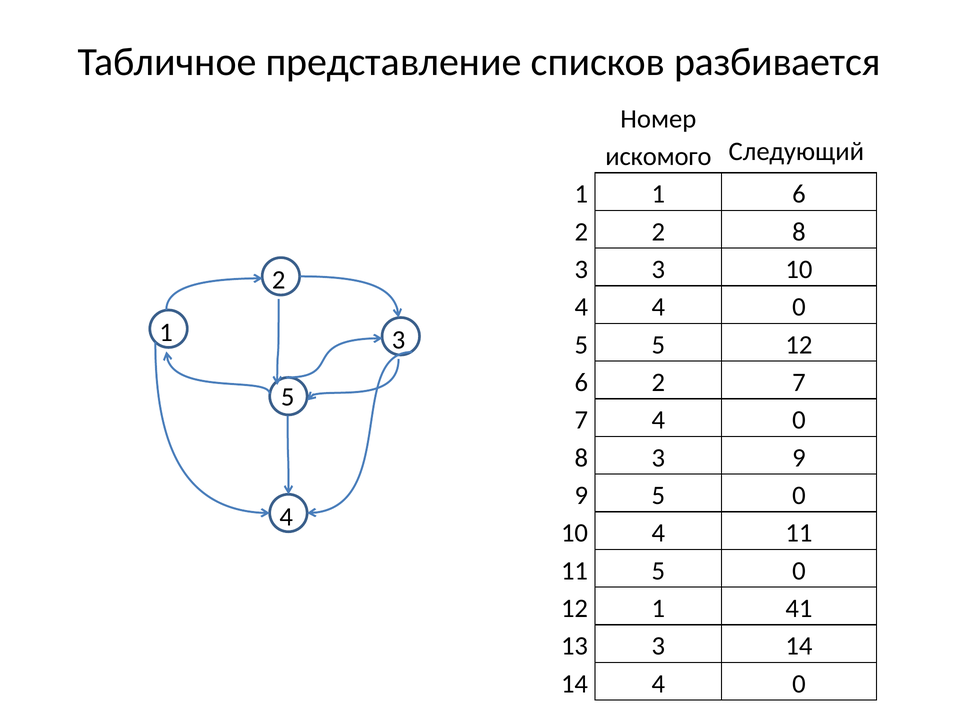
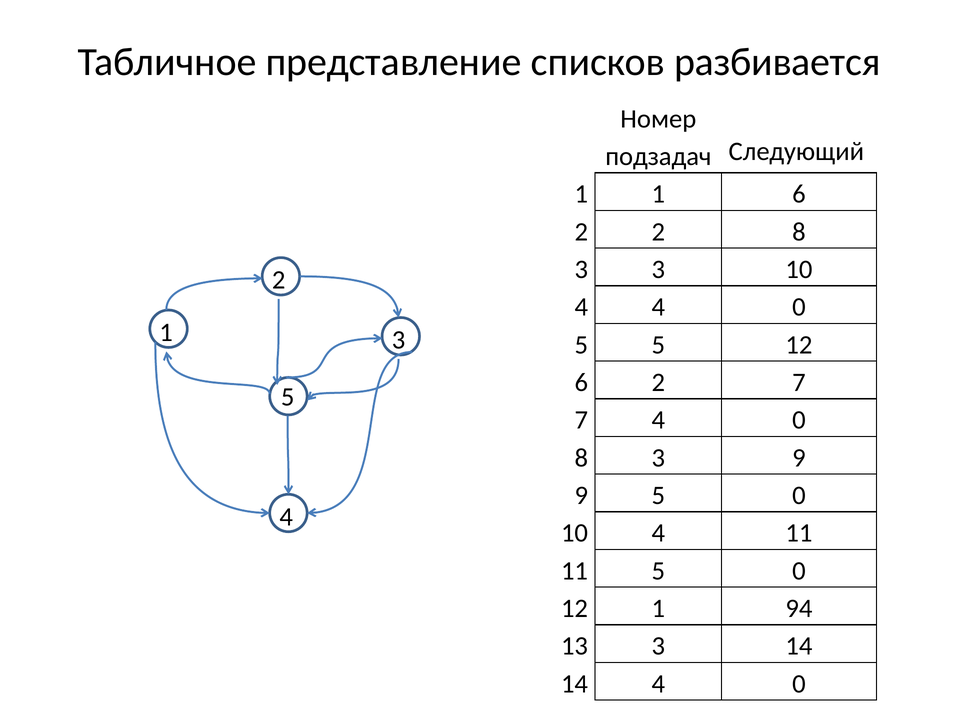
искомого: искомого -> подзадач
41: 41 -> 94
